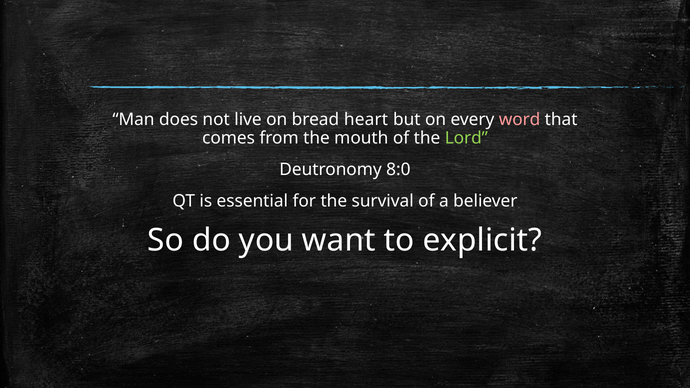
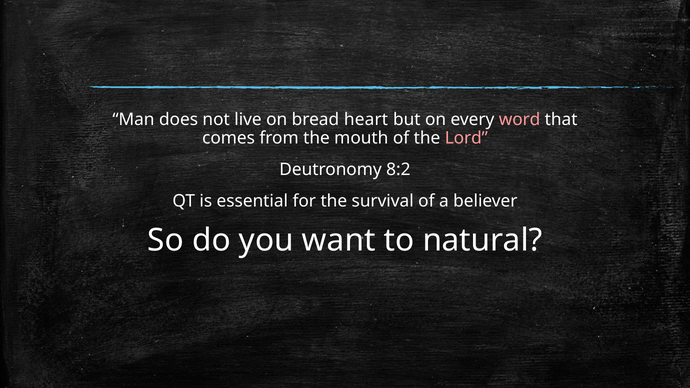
Lord colour: light green -> pink
8:0: 8:0 -> 8:2
explicit: explicit -> natural
